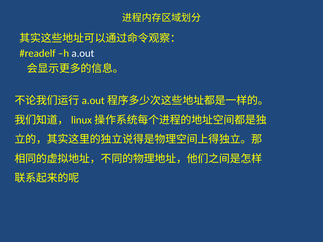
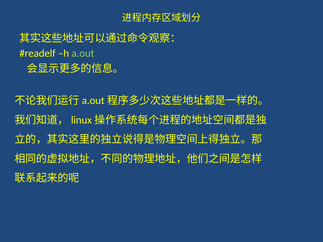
a.out colour: white -> light green
